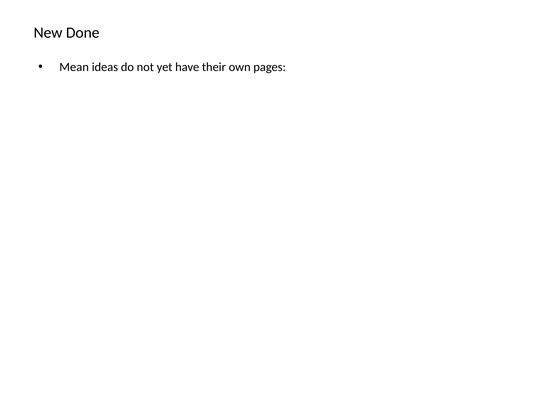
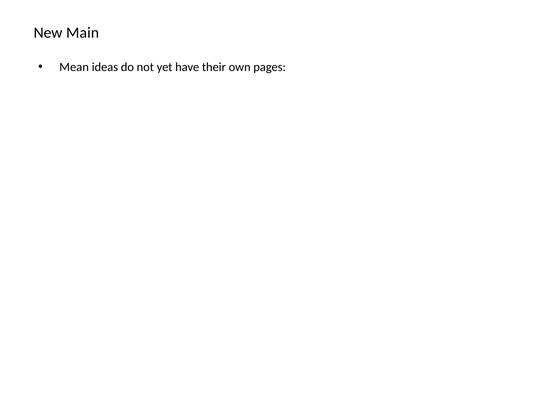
Done: Done -> Main
